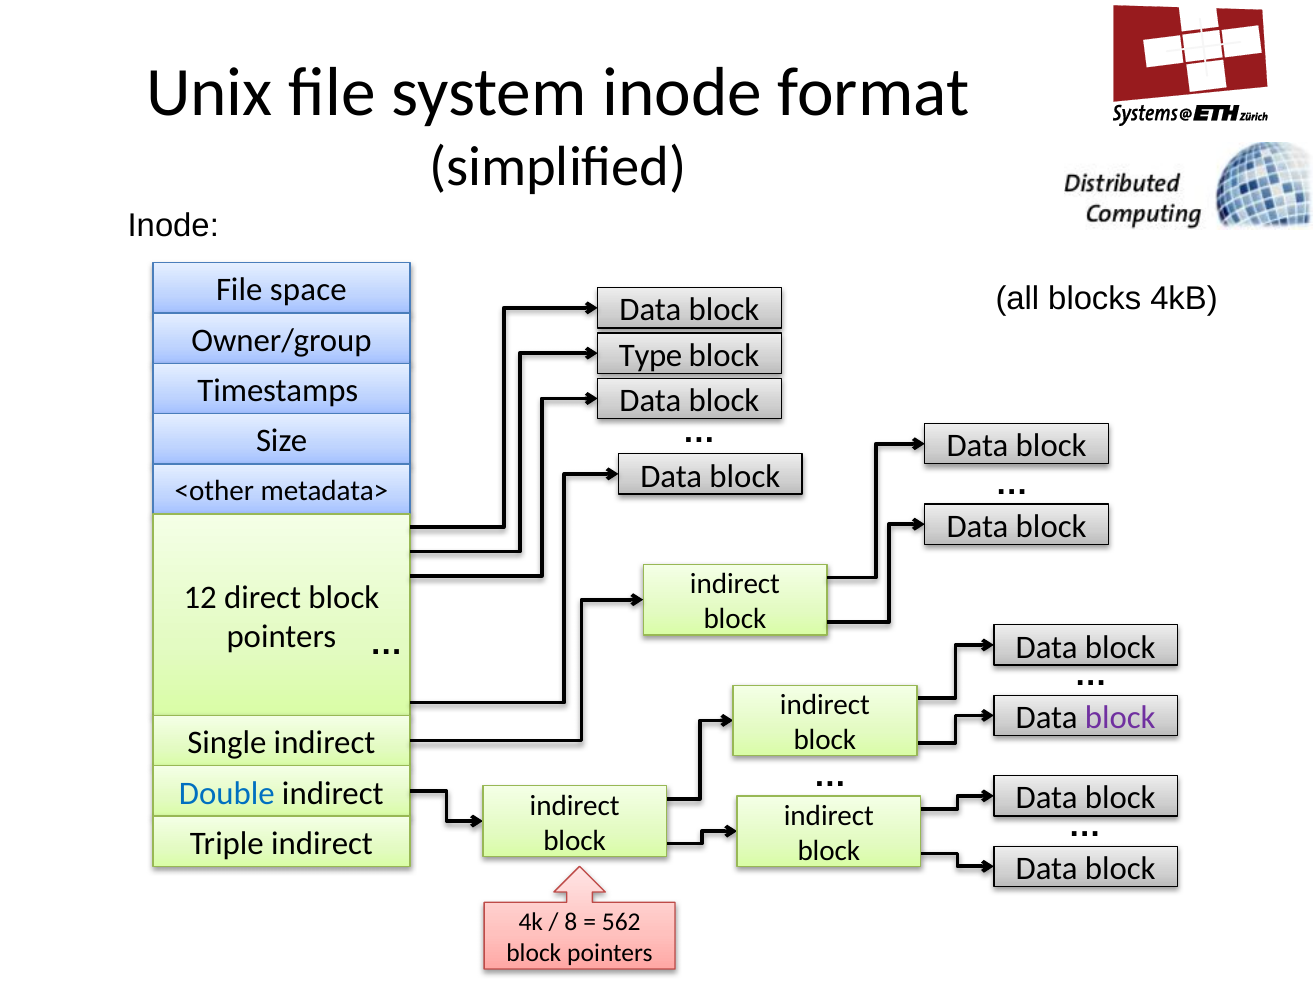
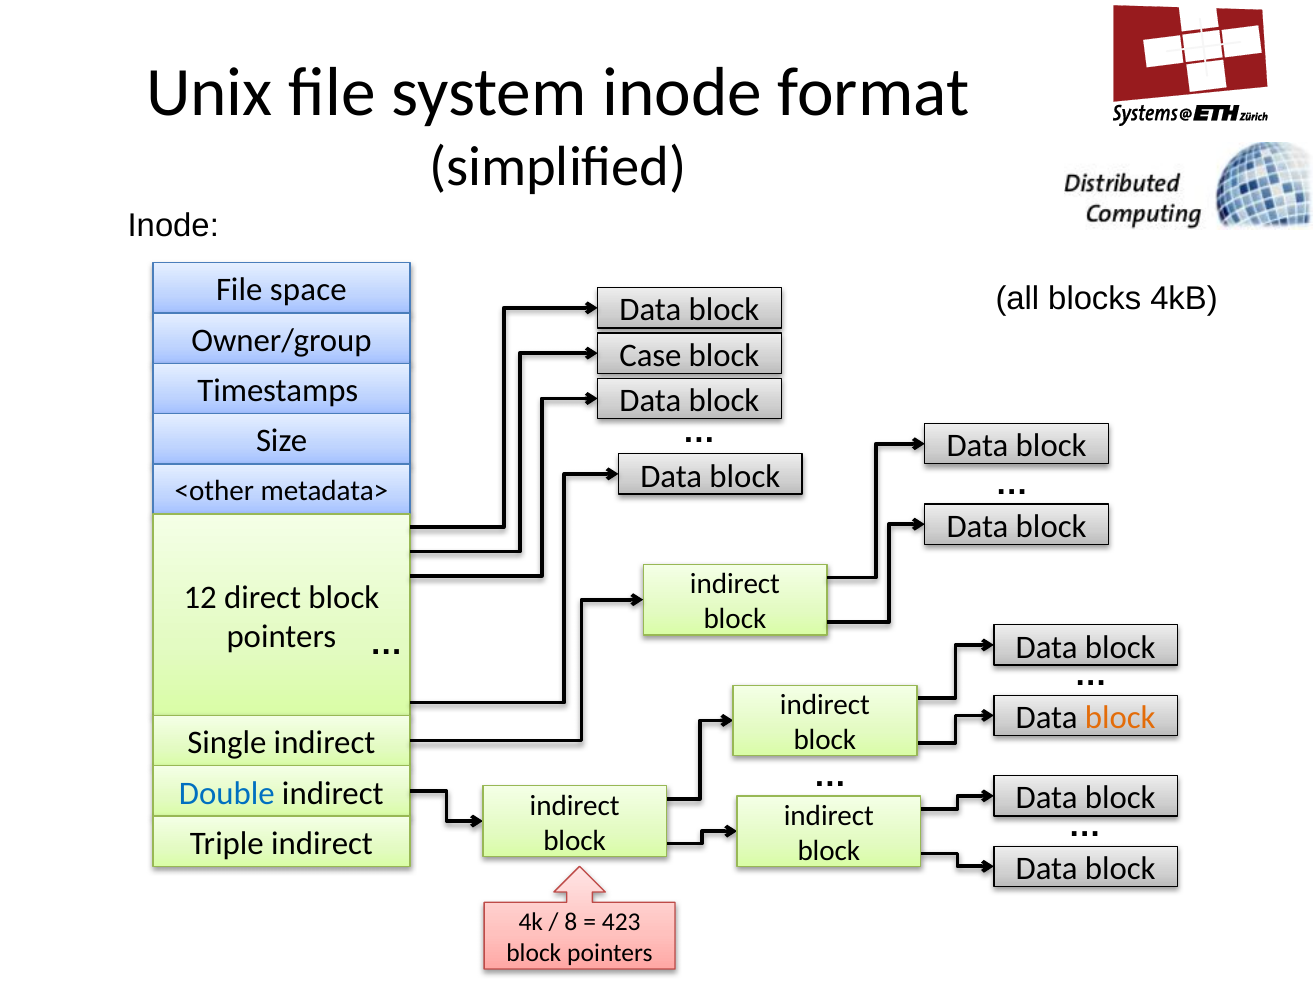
Type: Type -> Case
block at (1120, 718) colour: purple -> orange
562: 562 -> 423
